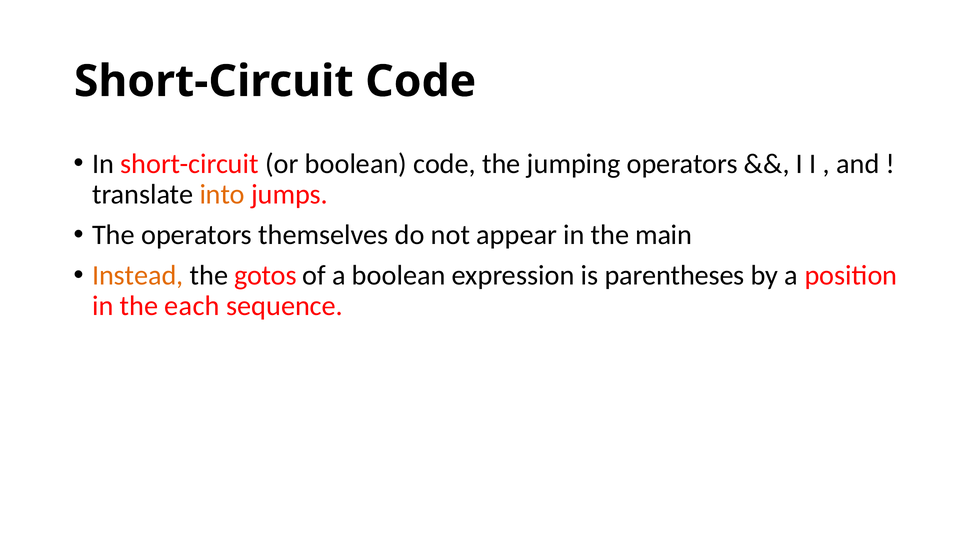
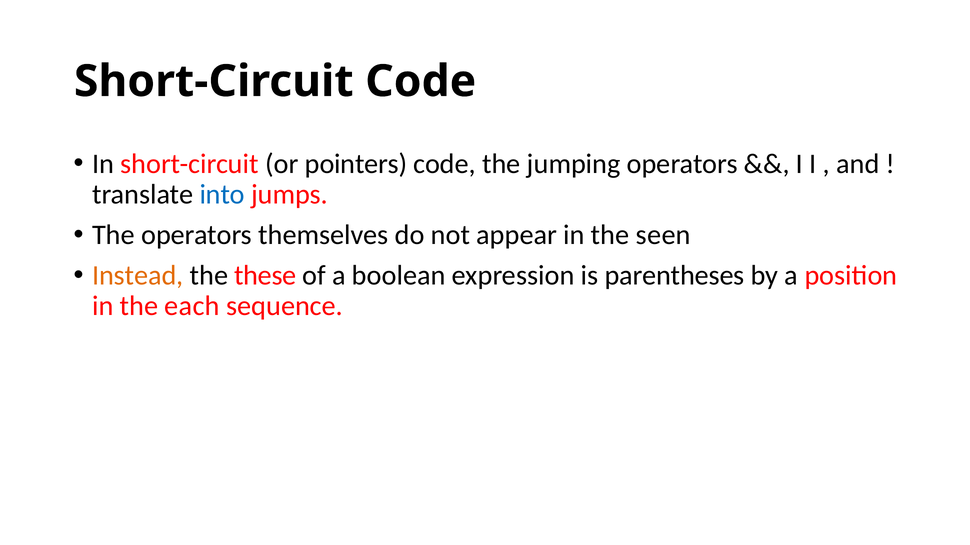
or boolean: boolean -> pointers
into colour: orange -> blue
main: main -> seen
gotos: gotos -> these
